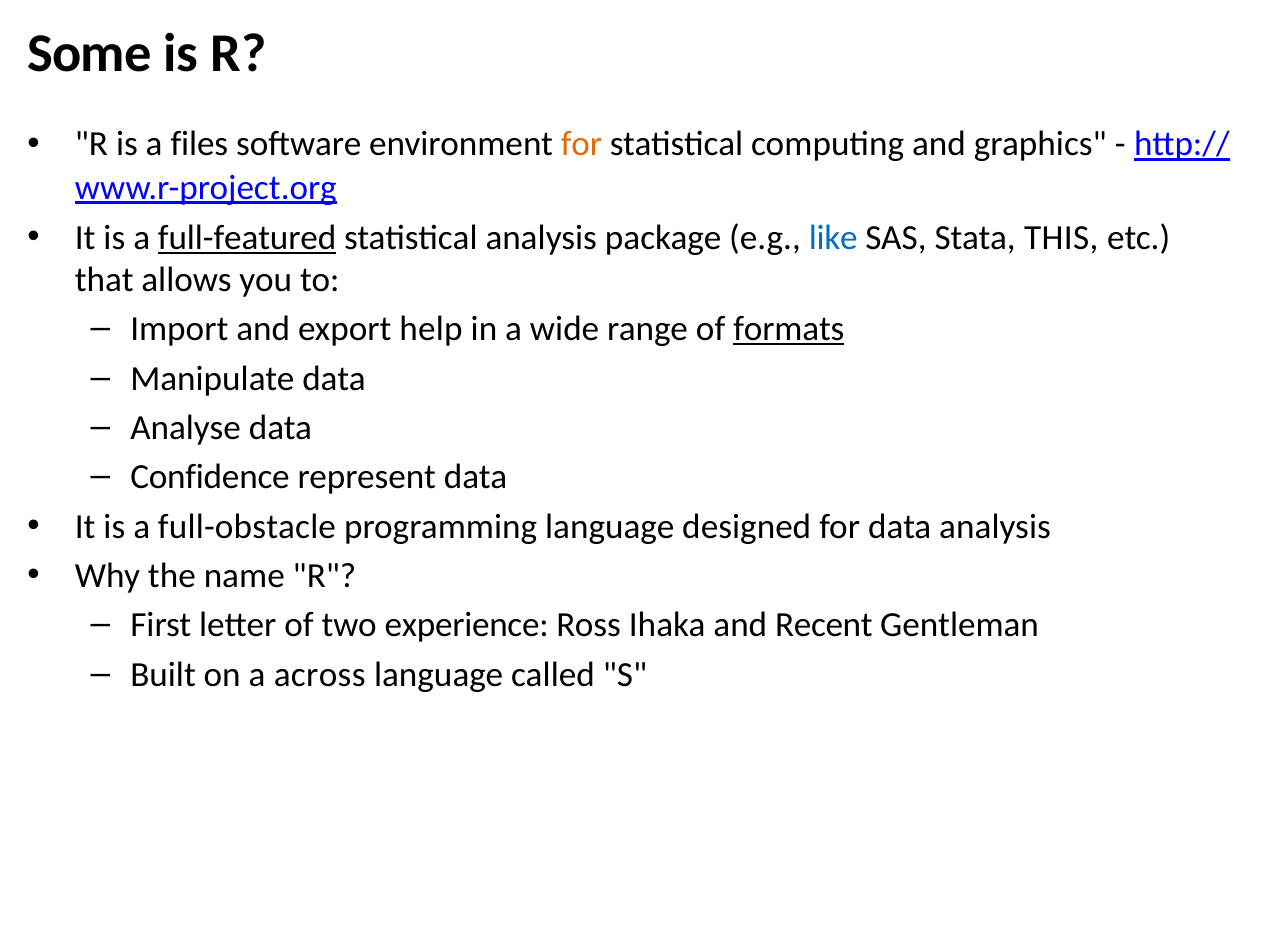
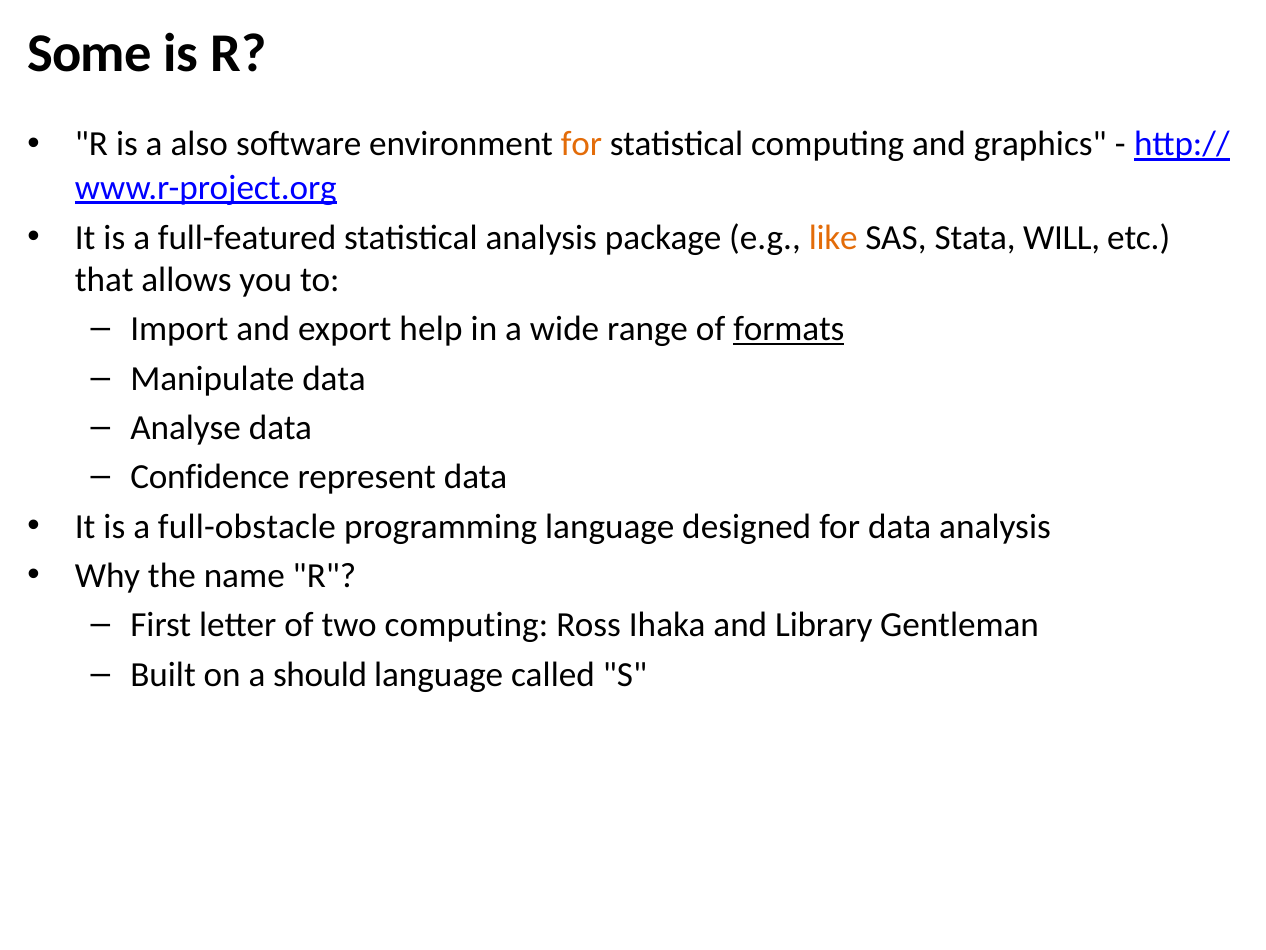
files: files -> also
full-featured underline: present -> none
like colour: blue -> orange
THIS: THIS -> WILL
two experience: experience -> computing
Recent: Recent -> Library
across: across -> should
